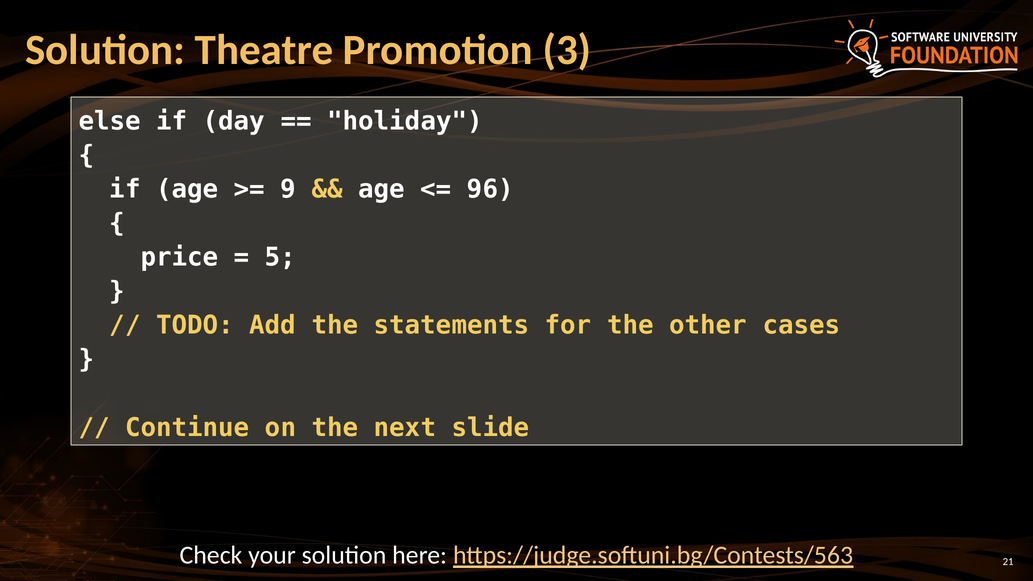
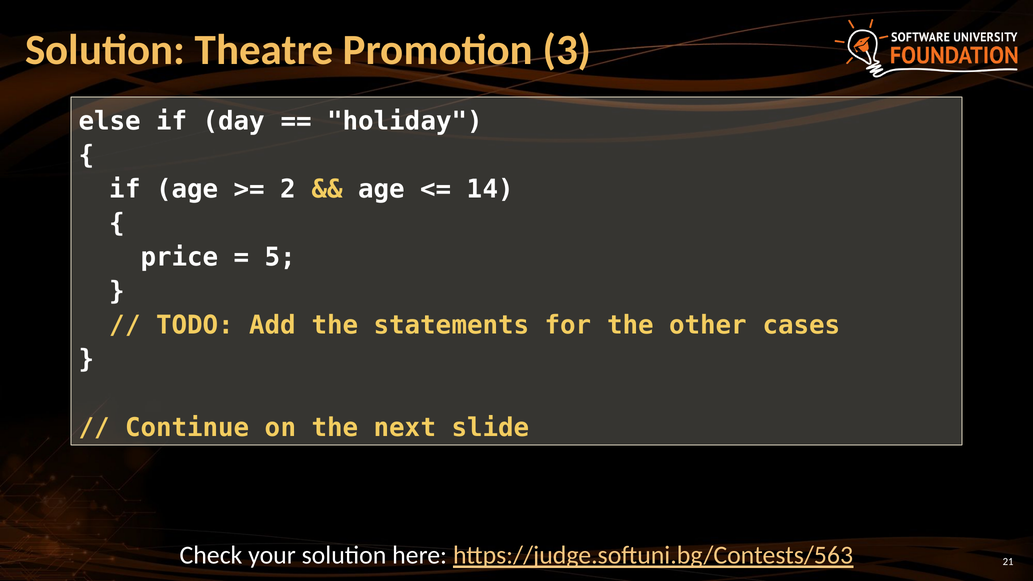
9: 9 -> 2
96: 96 -> 14
